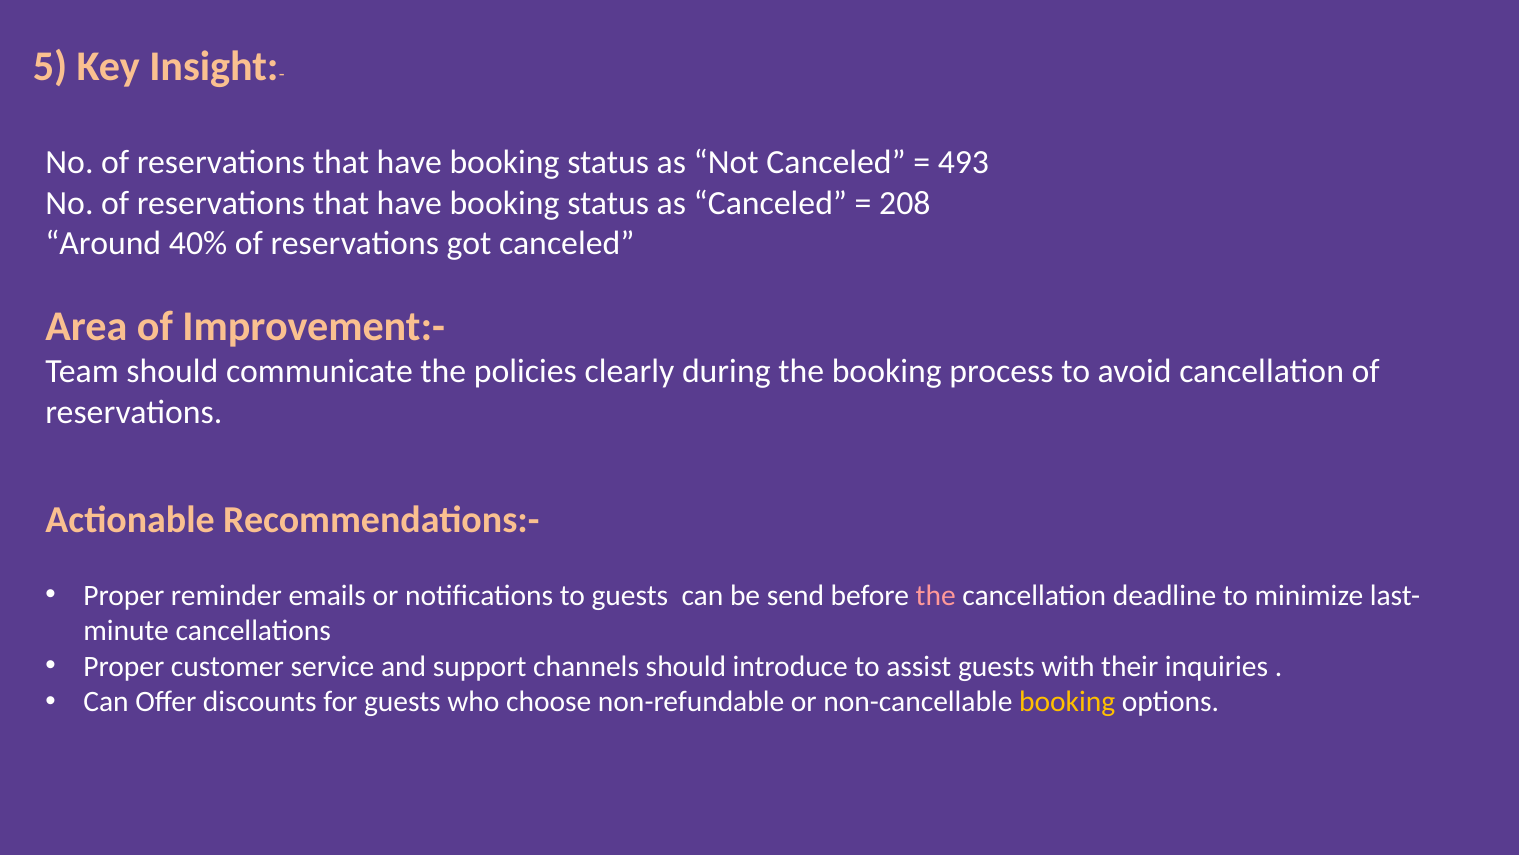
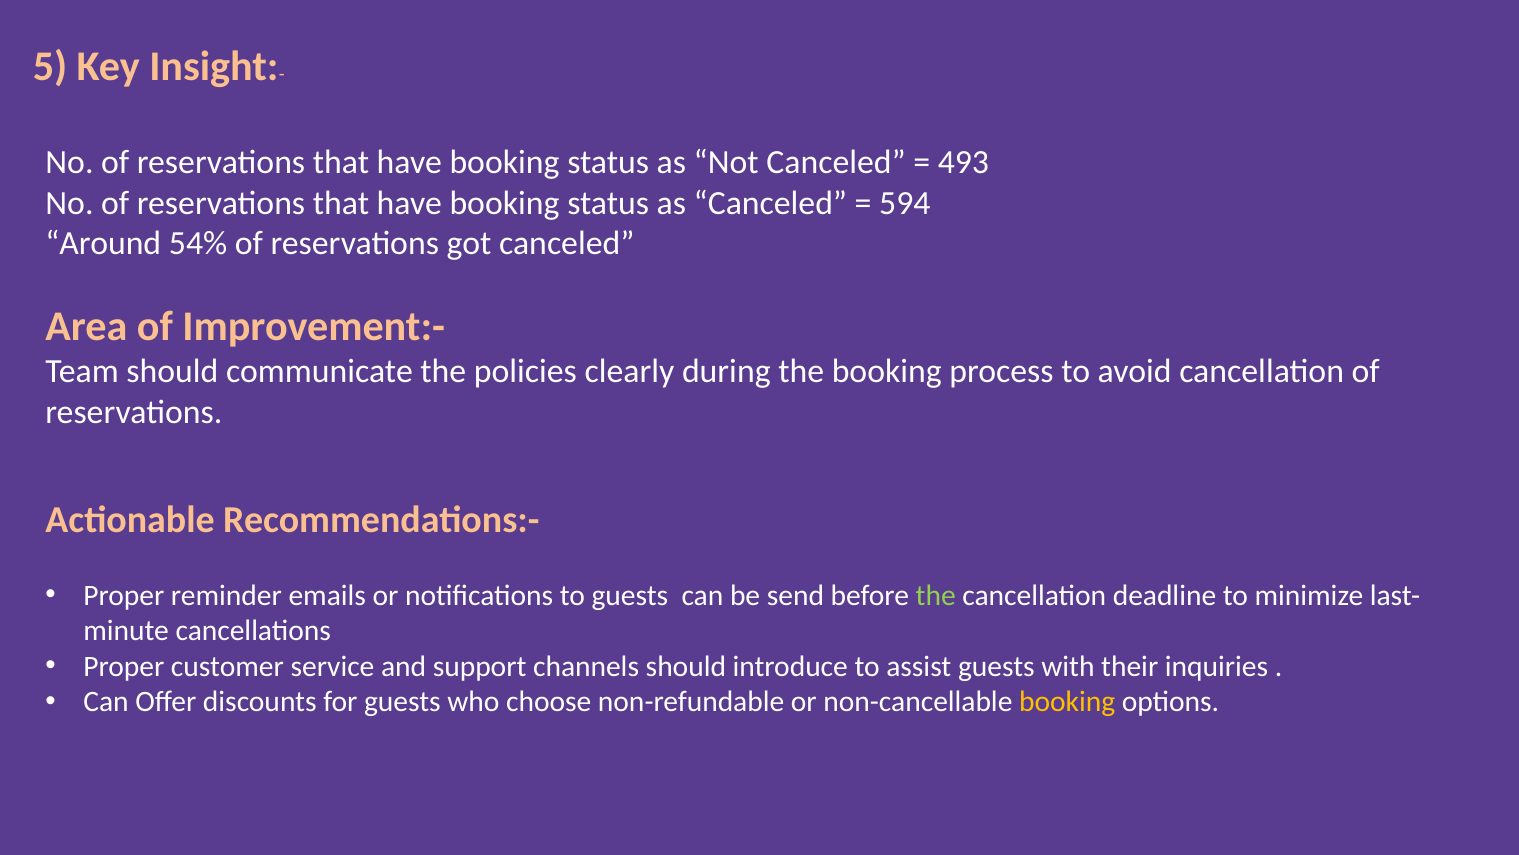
208: 208 -> 594
40%: 40% -> 54%
the at (936, 595) colour: pink -> light green
